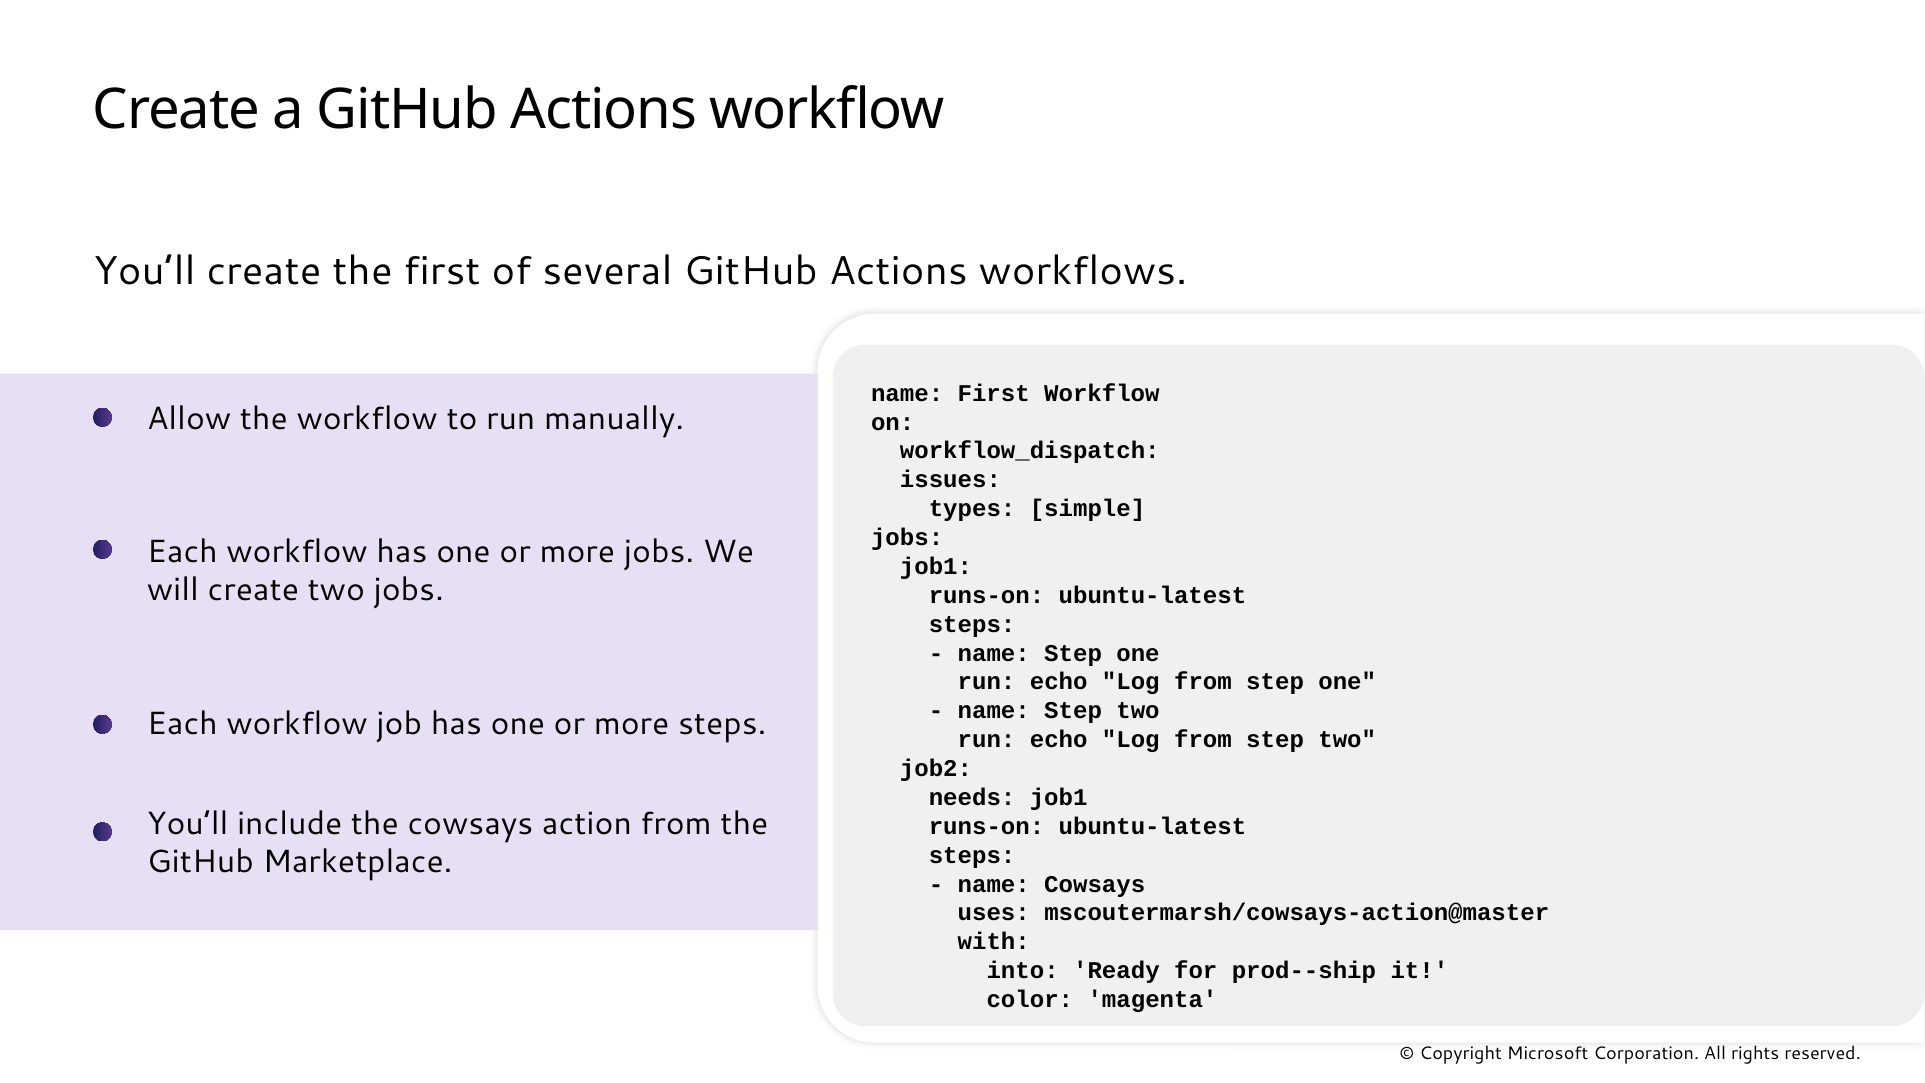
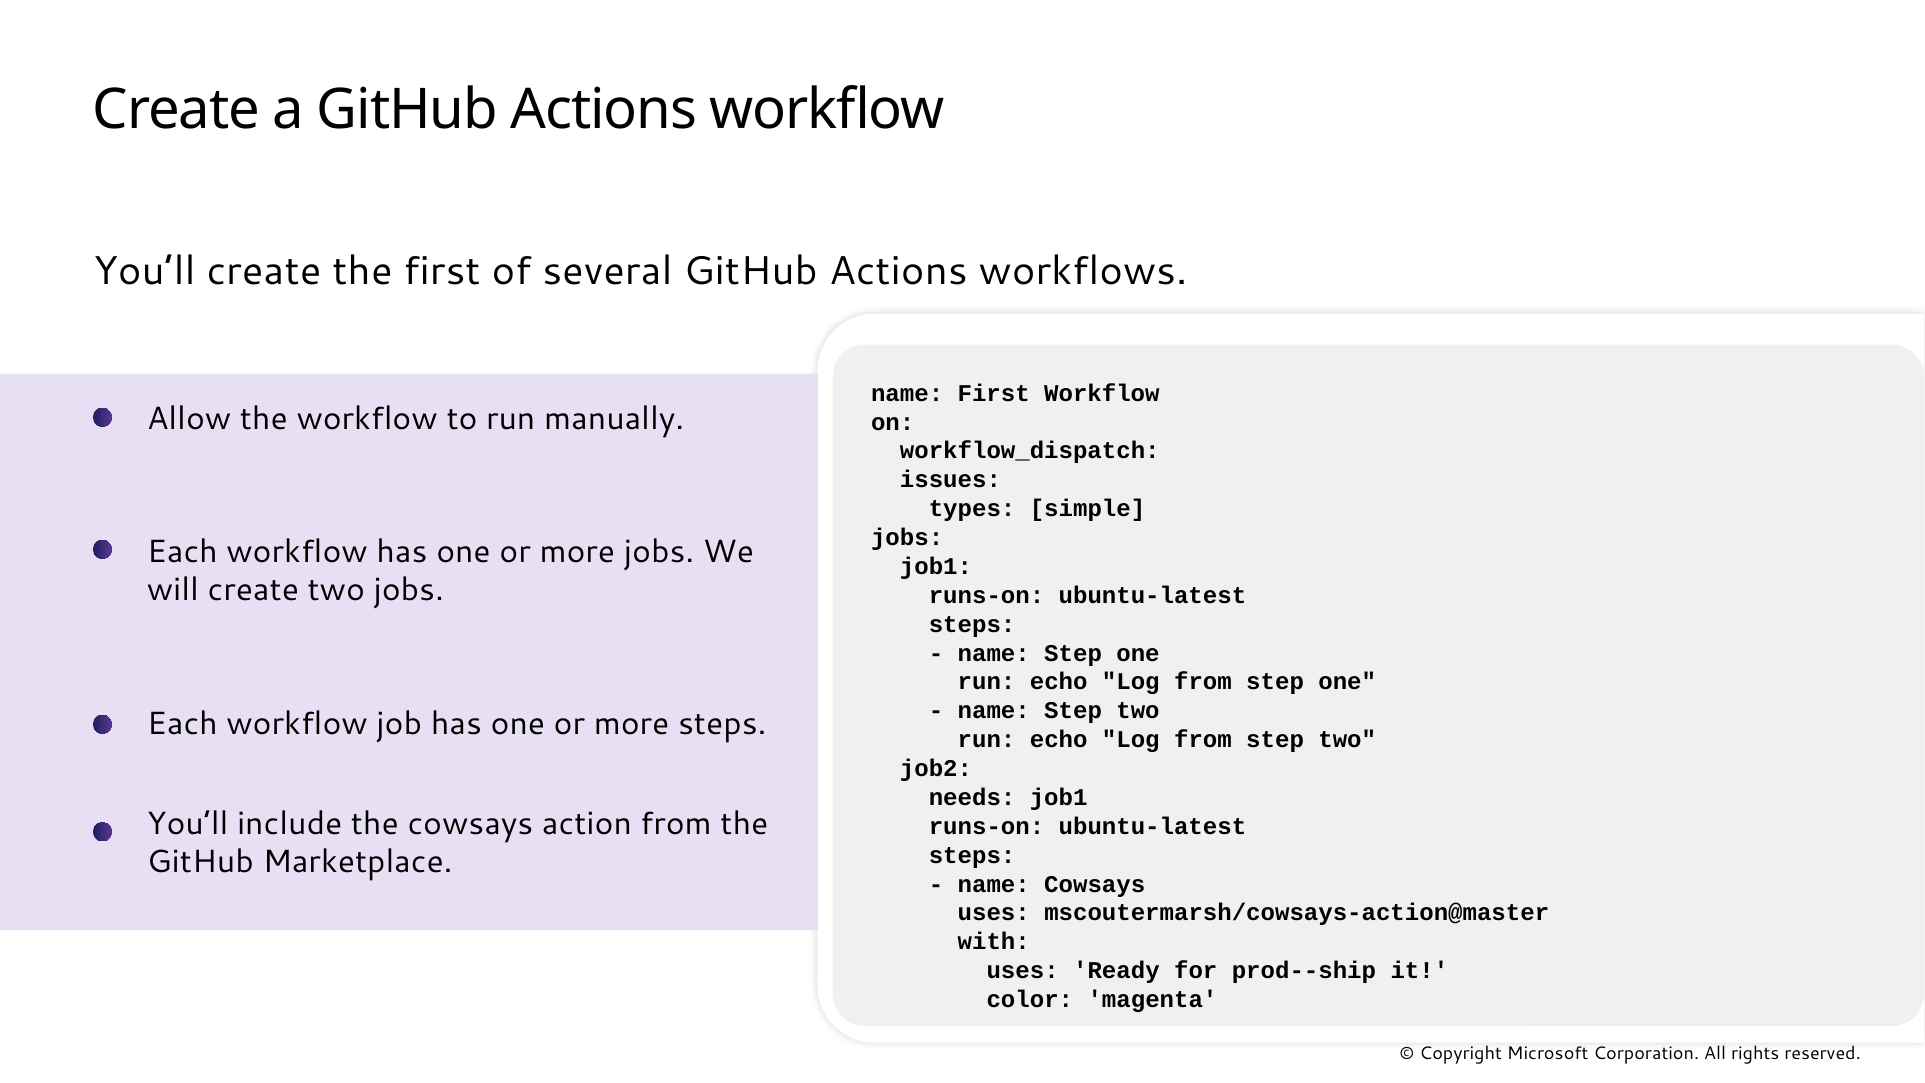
into at (1023, 971): into -> uses
